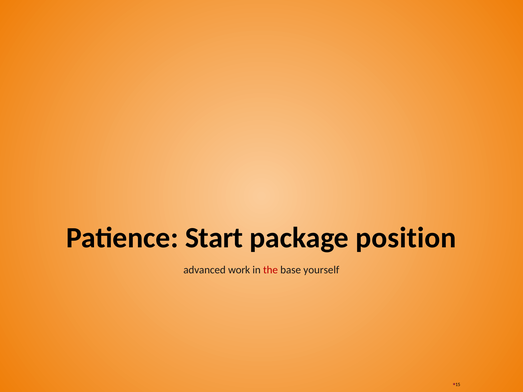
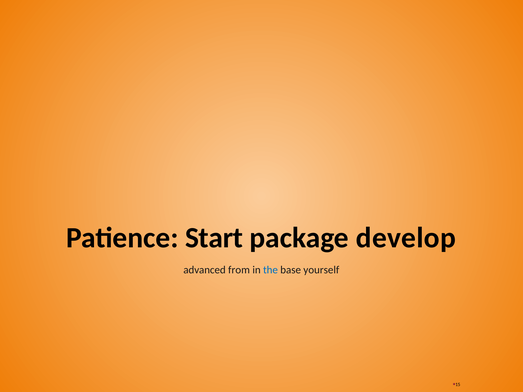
position: position -> develop
work: work -> from
the colour: red -> blue
